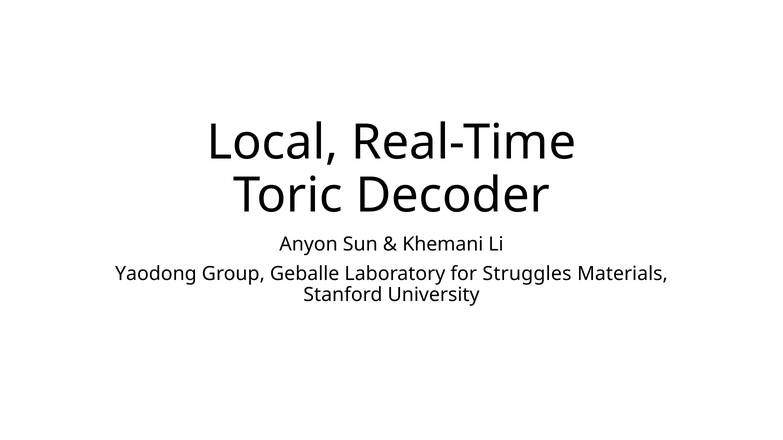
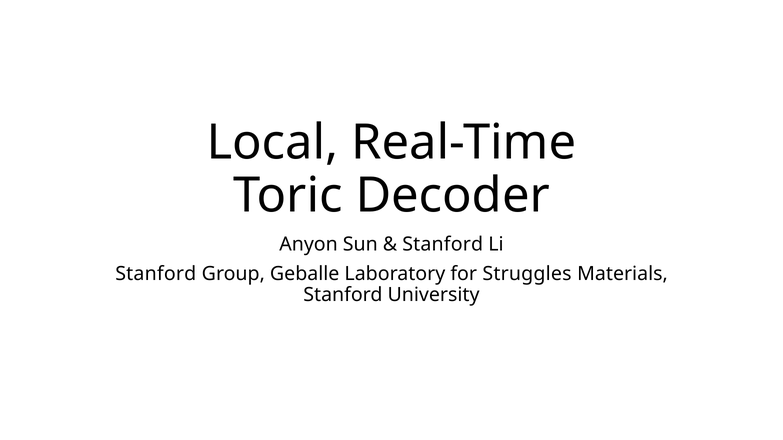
Khemani at (443, 245): Khemani -> Stanford
Yaodong at (156, 274): Yaodong -> Stanford
